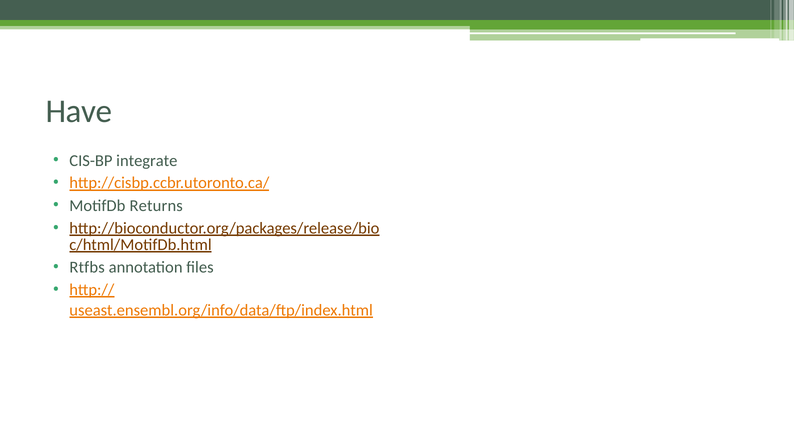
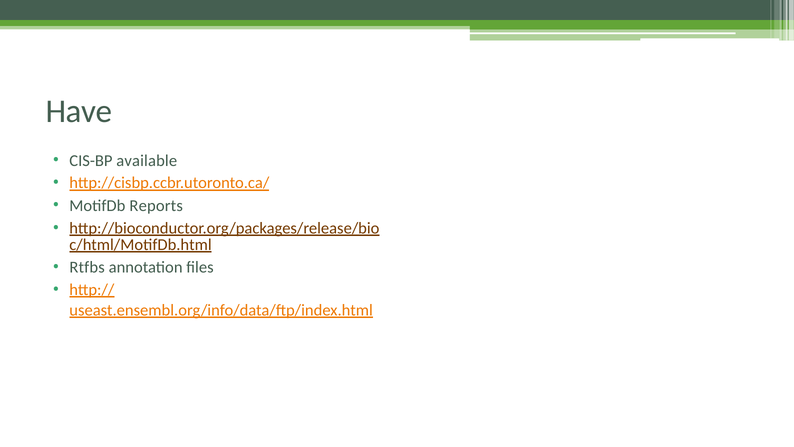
integrate: integrate -> available
Returns: Returns -> Reports
